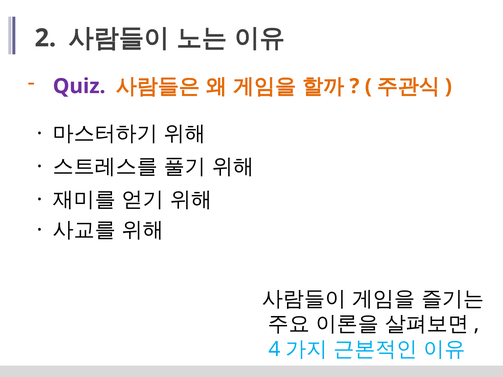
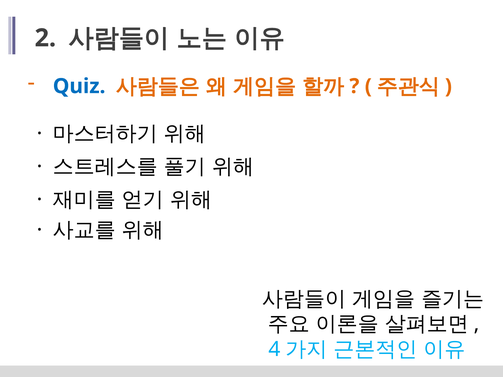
Quiz colour: purple -> blue
